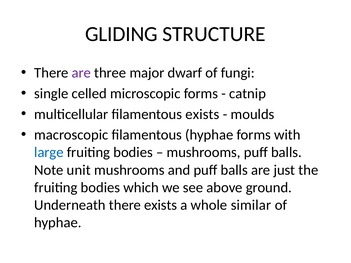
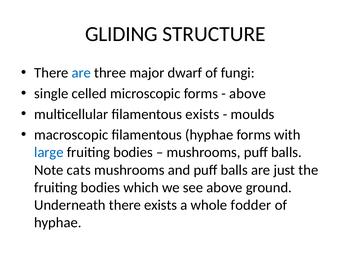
are at (81, 73) colour: purple -> blue
catnip at (248, 94): catnip -> above
unit: unit -> cats
similar: similar -> fodder
